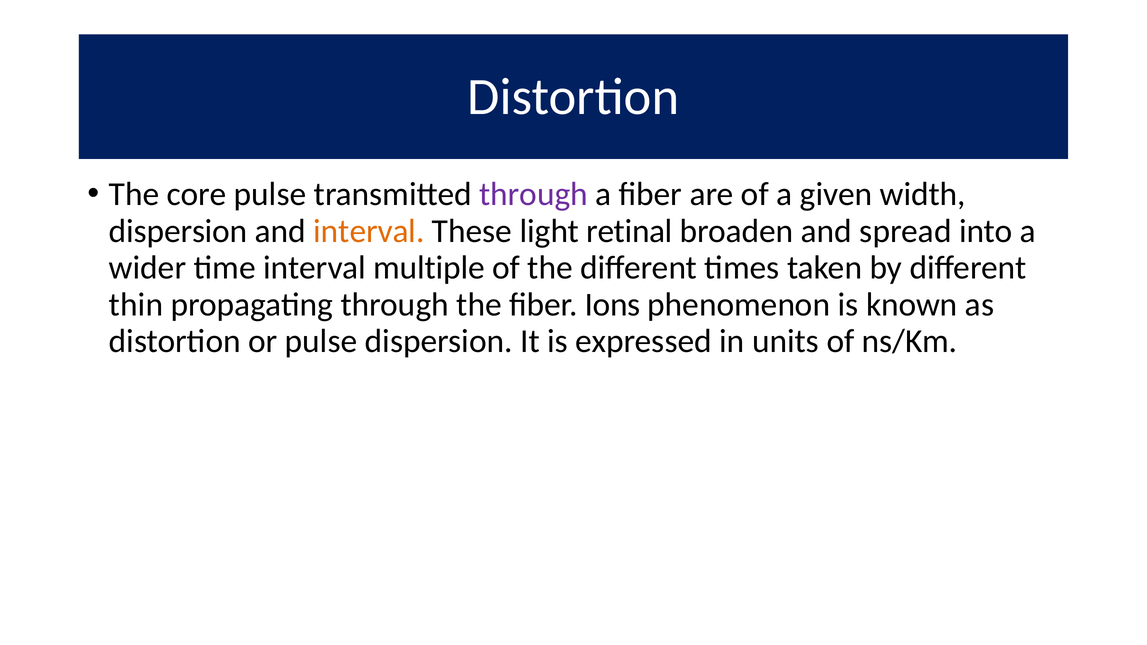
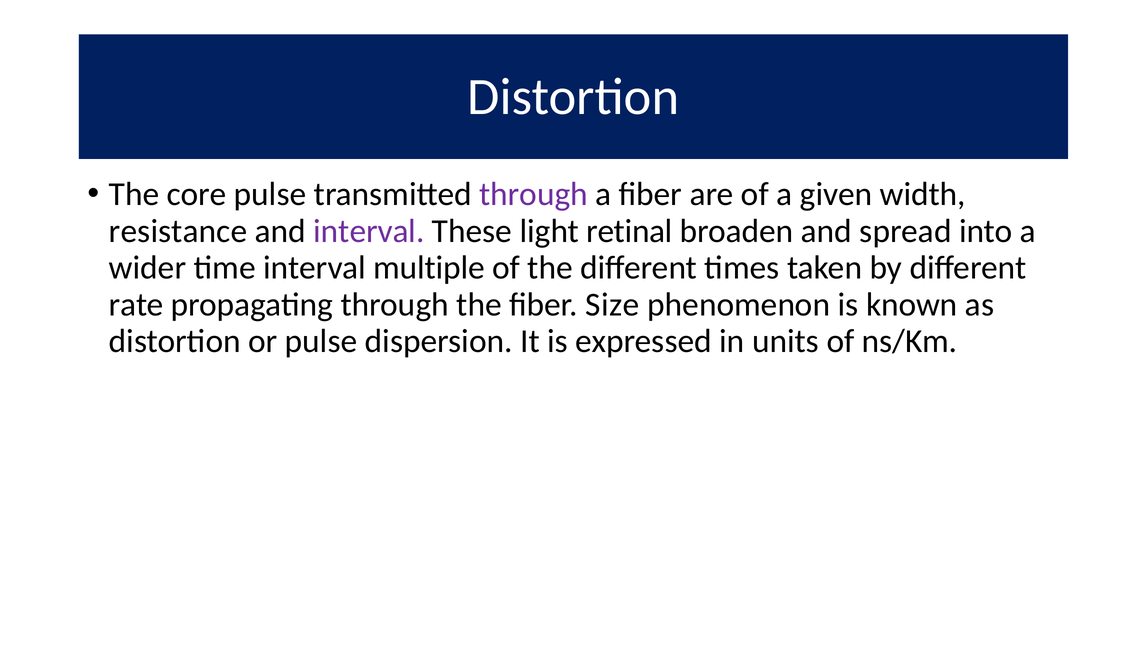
dispersion at (178, 231): dispersion -> resistance
interval at (369, 231) colour: orange -> purple
thin: thin -> rate
Ions: Ions -> Size
